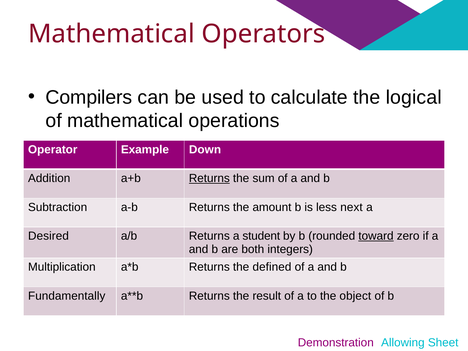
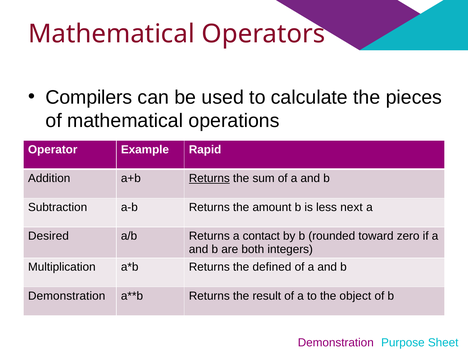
logical: logical -> pieces
Down: Down -> Rapid
student: student -> contact
toward underline: present -> none
Fundamentally at (67, 296): Fundamentally -> Demonstration
Allowing: Allowing -> Purpose
